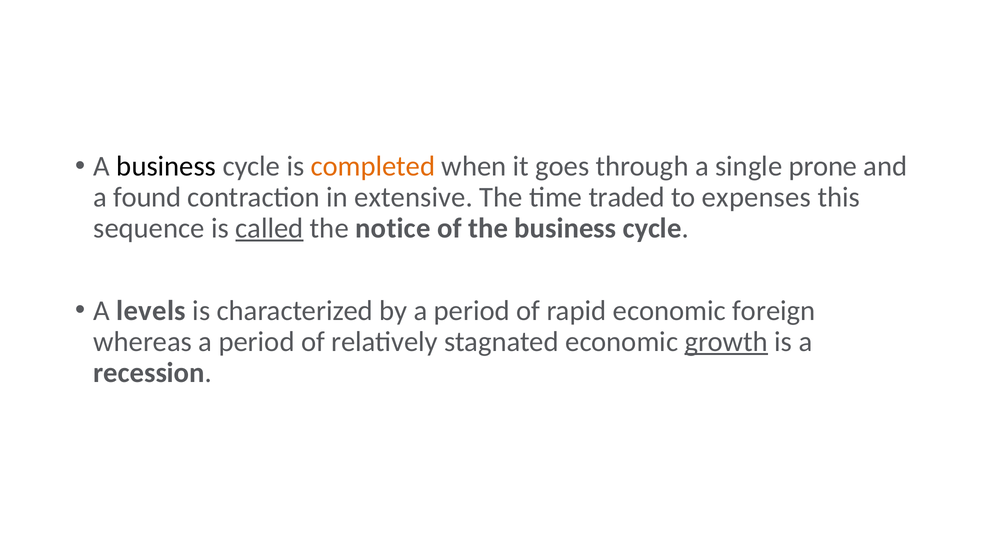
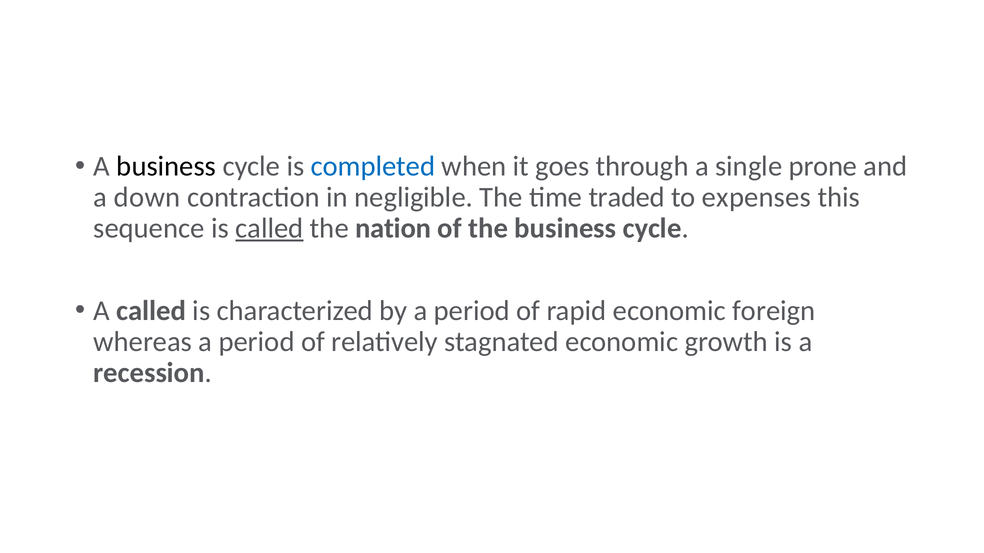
completed colour: orange -> blue
found: found -> down
extensive: extensive -> negligible
notice: notice -> nation
A levels: levels -> called
growth underline: present -> none
